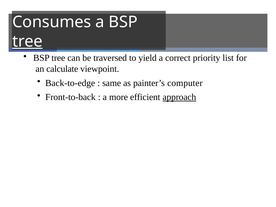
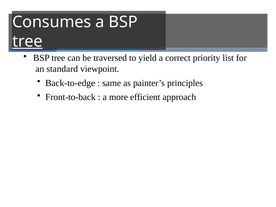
calculate: calculate -> standard
computer: computer -> principles
approach underline: present -> none
